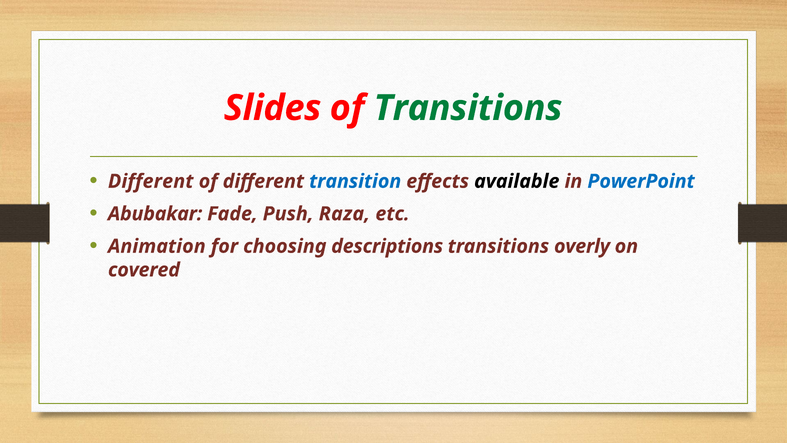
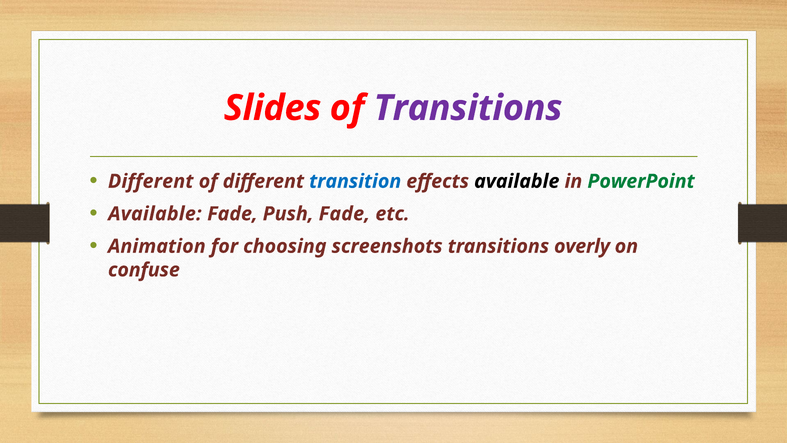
Transitions at (468, 108) colour: green -> purple
PowerPoint colour: blue -> green
Abubakar at (155, 214): Abubakar -> Available
Push Raza: Raza -> Fade
descriptions: descriptions -> screenshots
covered: covered -> confuse
